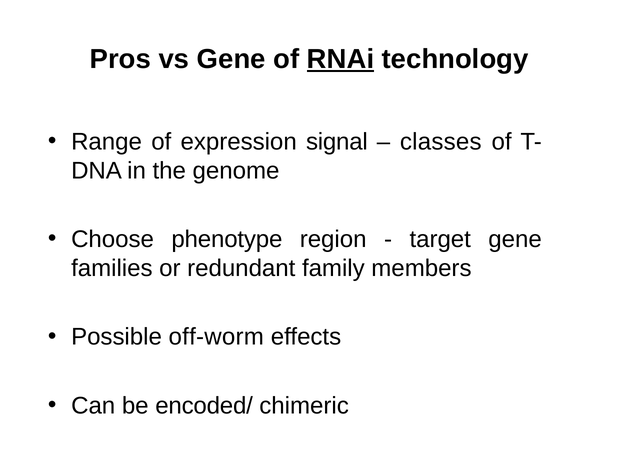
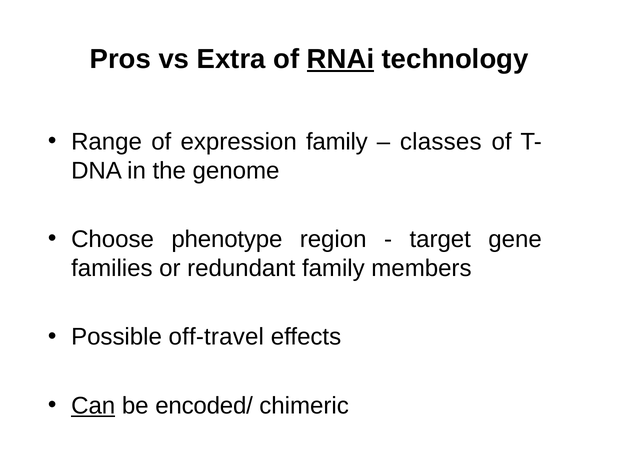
vs Gene: Gene -> Extra
expression signal: signal -> family
off-worm: off-worm -> off-travel
Can underline: none -> present
